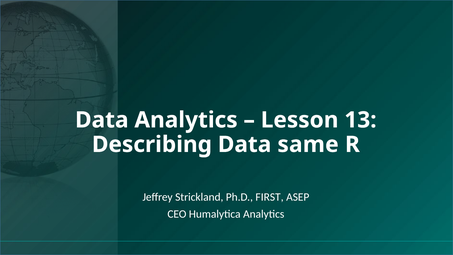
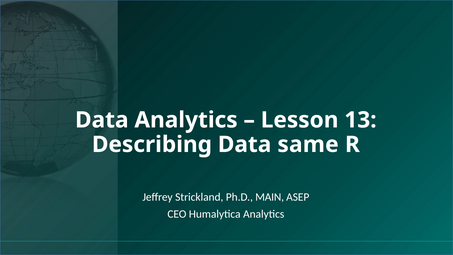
FIRST: FIRST -> MAIN
